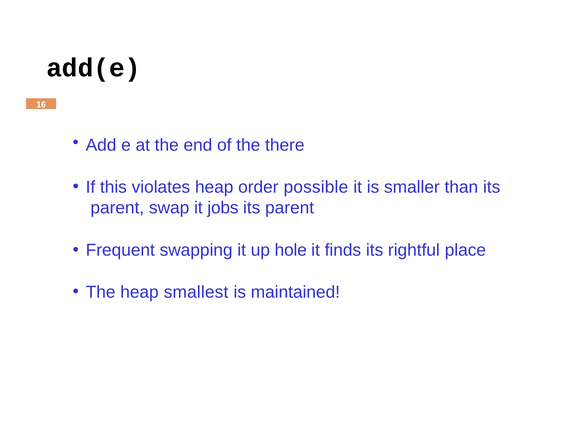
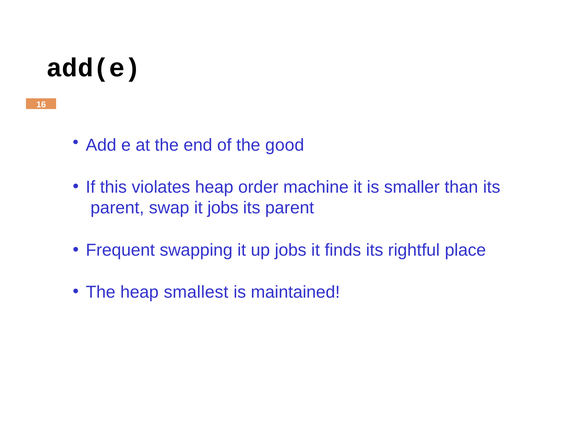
there: there -> good
possible: possible -> machine
up hole: hole -> jobs
